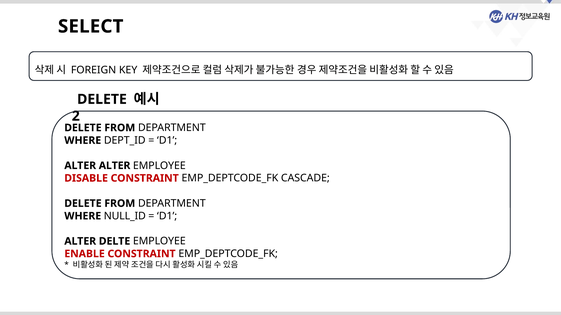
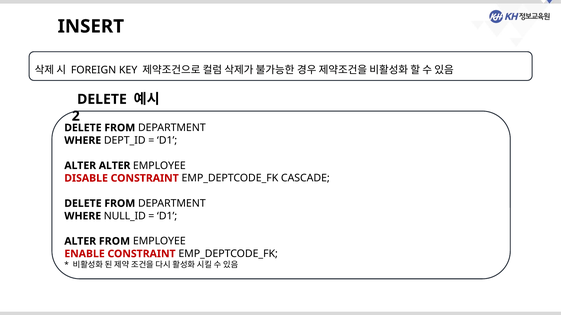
SELECT: SELECT -> INSERT
ALTER DELTE: DELTE -> FROM
